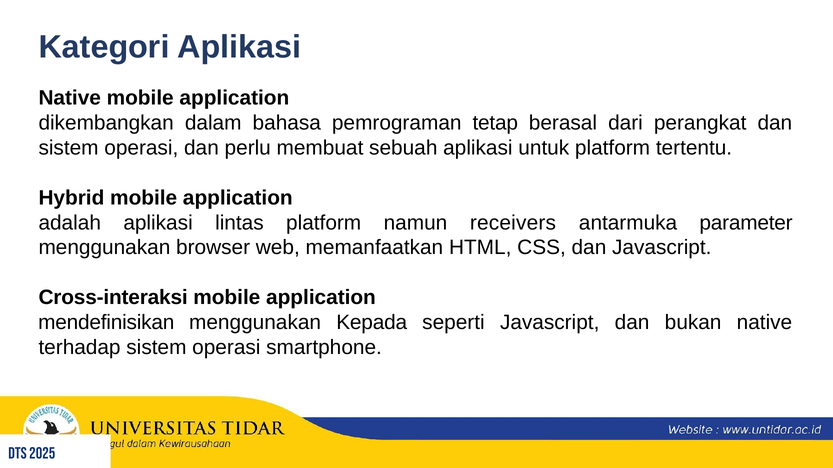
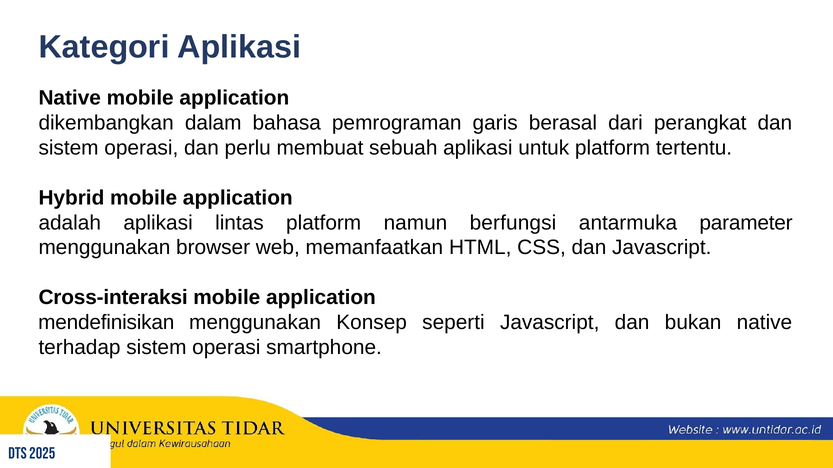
tetap: tetap -> garis
receivers: receivers -> berfungsi
Kepada: Kepada -> Konsep
